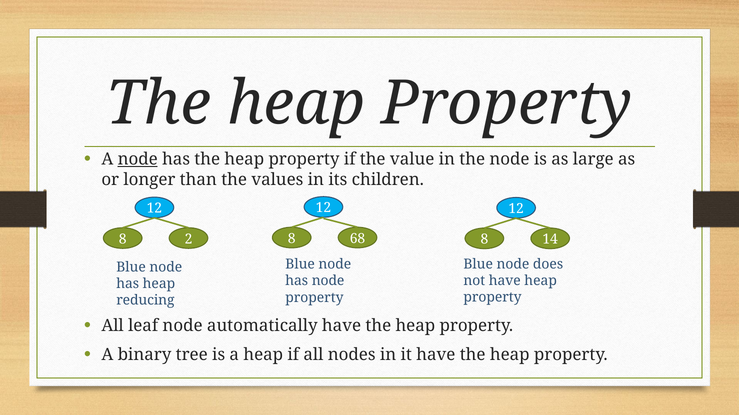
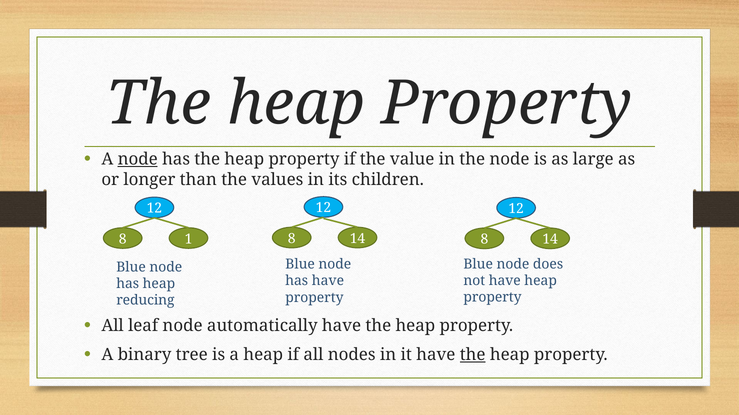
68 at (358, 239): 68 -> 14
2: 2 -> 1
has node: node -> have
the at (473, 355) underline: none -> present
